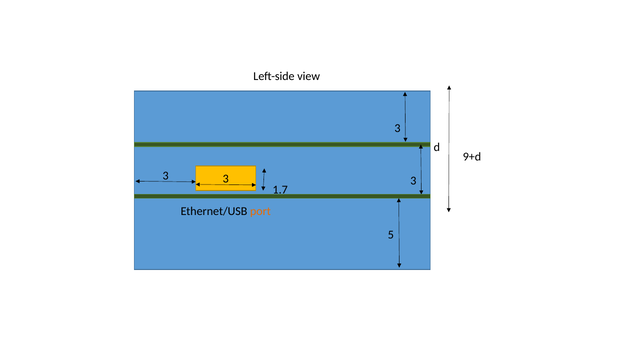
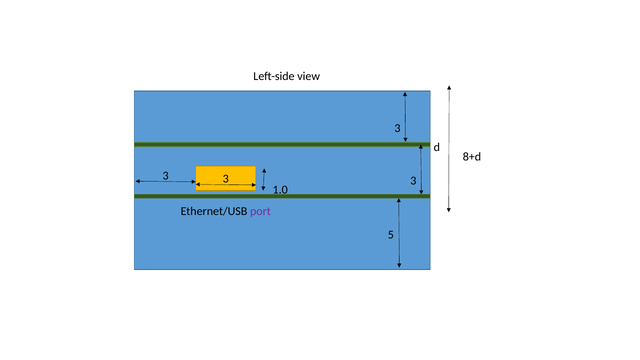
9+d: 9+d -> 8+d
1.7: 1.7 -> 1.0
port colour: orange -> purple
